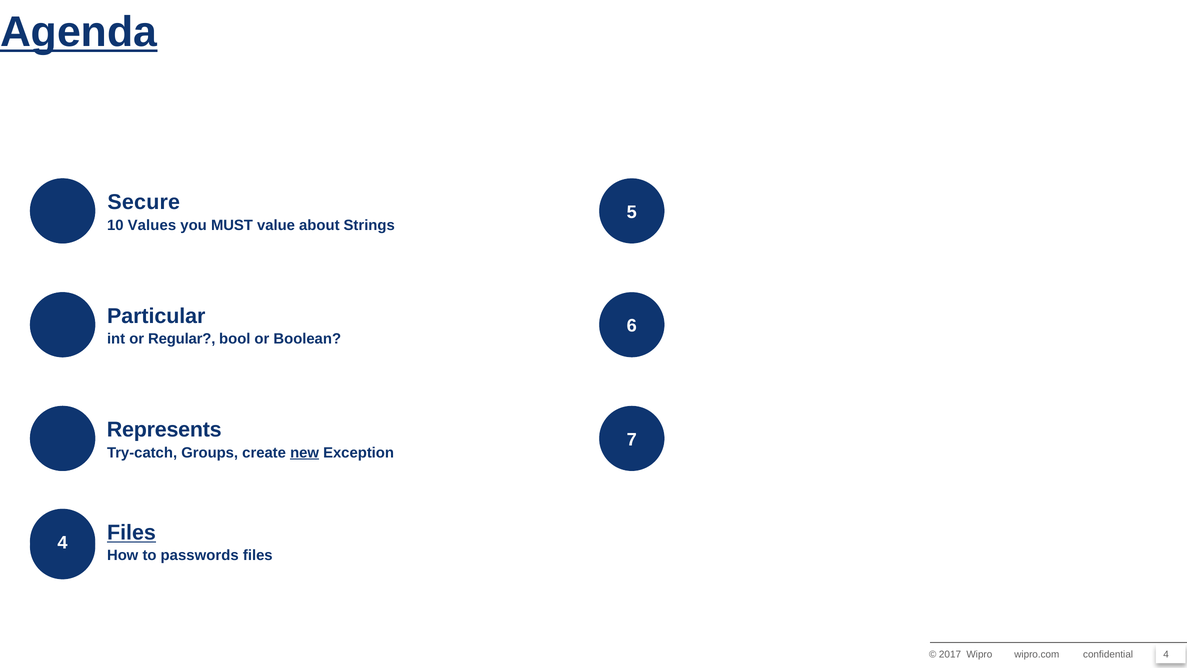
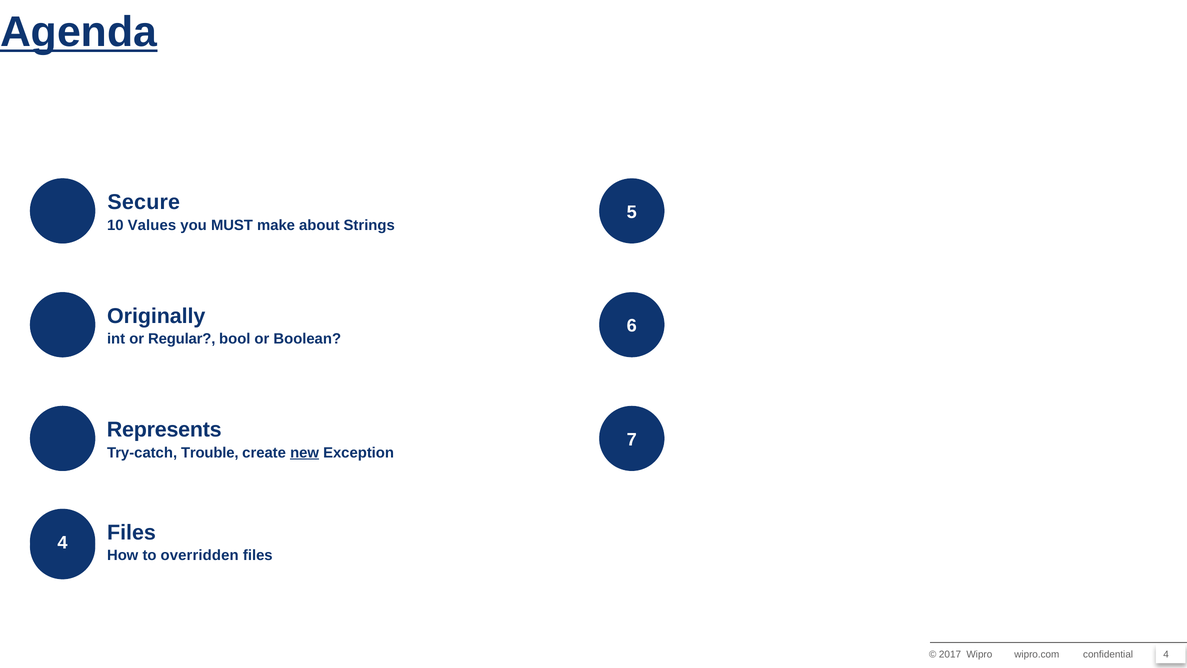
value: value -> make
Particular: Particular -> Originally
Groups: Groups -> Trouble
Files at (131, 532) underline: present -> none
passwords: passwords -> overridden
